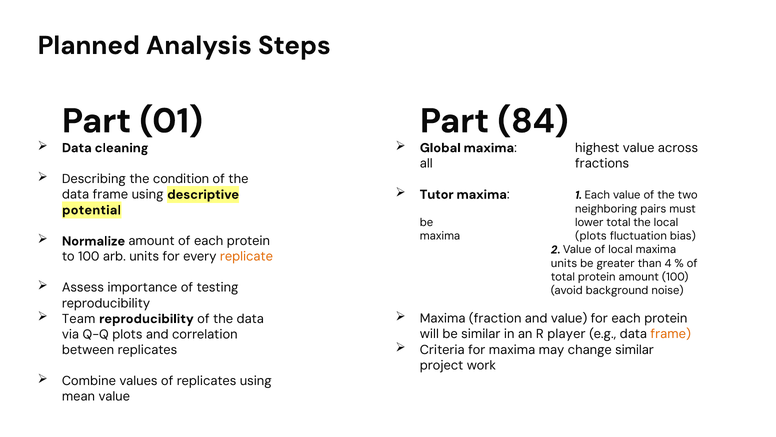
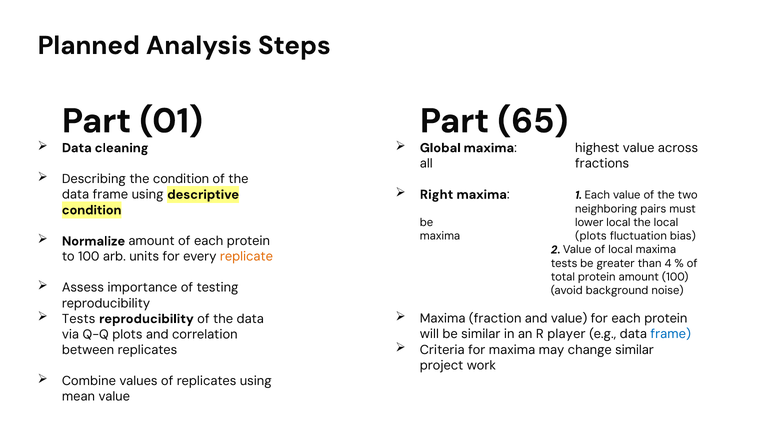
84: 84 -> 65
Tutor: Tutor -> Right
potential at (91, 210): potential -> condition
lower total: total -> local
units at (564, 263): units -> tests
Team at (79, 318): Team -> Tests
frame at (671, 334) colour: orange -> blue
